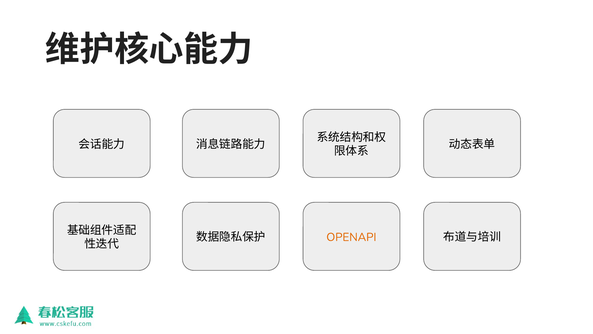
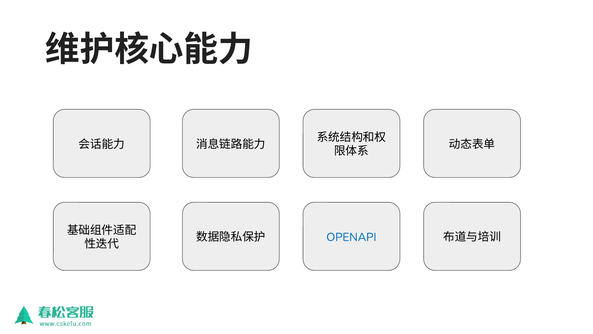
OPENAPI colour: orange -> blue
